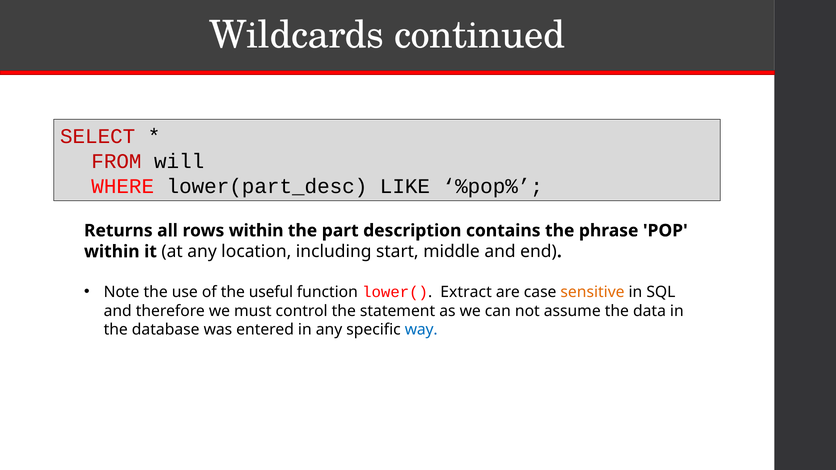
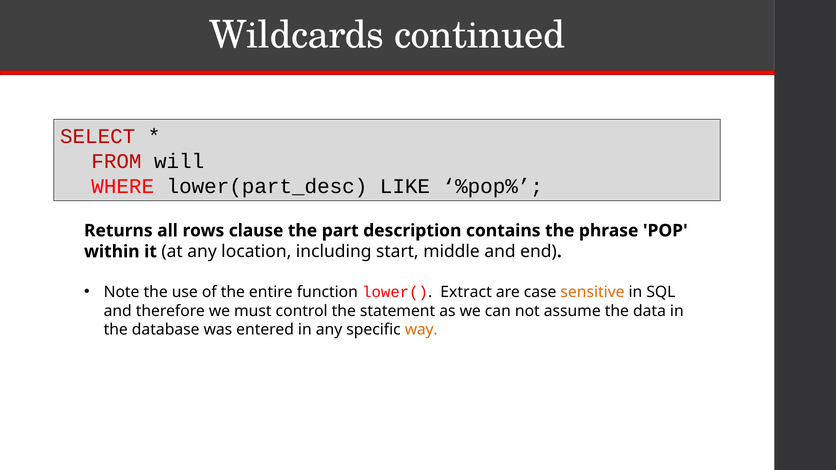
rows within: within -> clause
useful: useful -> entire
way colour: blue -> orange
